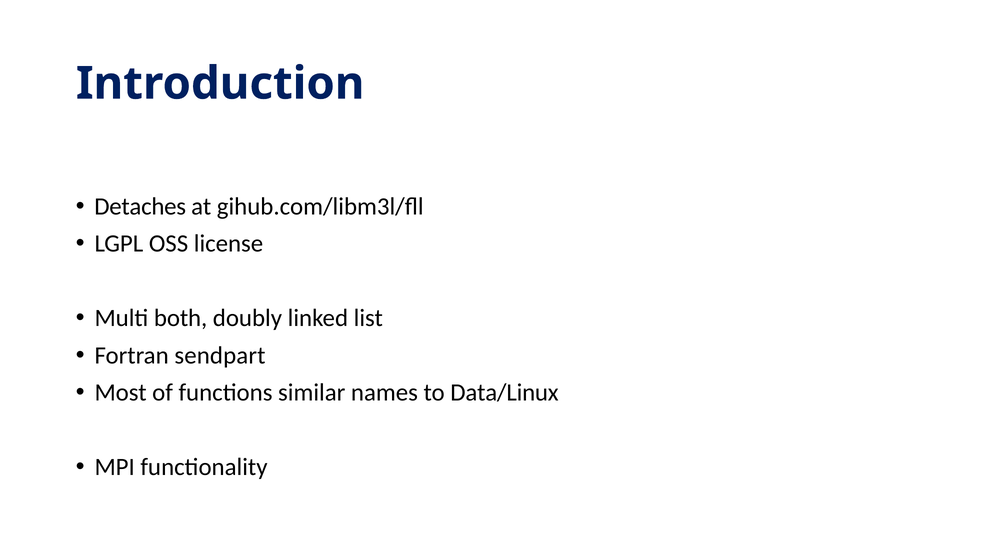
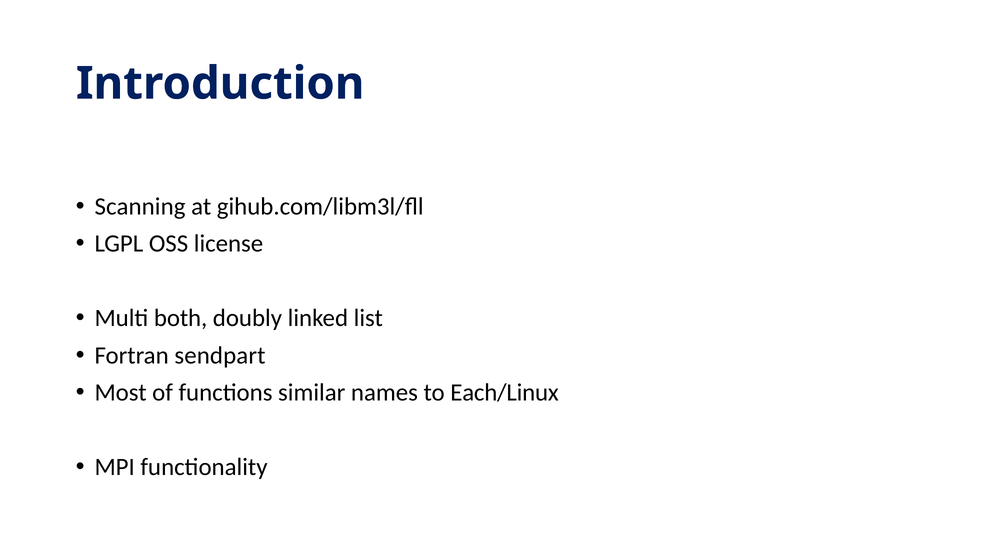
Detaches: Detaches -> Scanning
Data/Linux: Data/Linux -> Each/Linux
